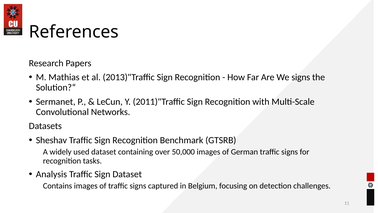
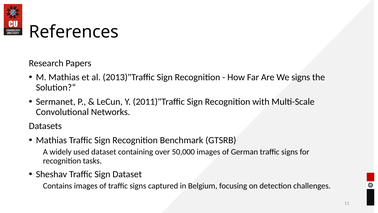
Sheshav at (51, 140): Sheshav -> Mathias
Analysis: Analysis -> Sheshav
